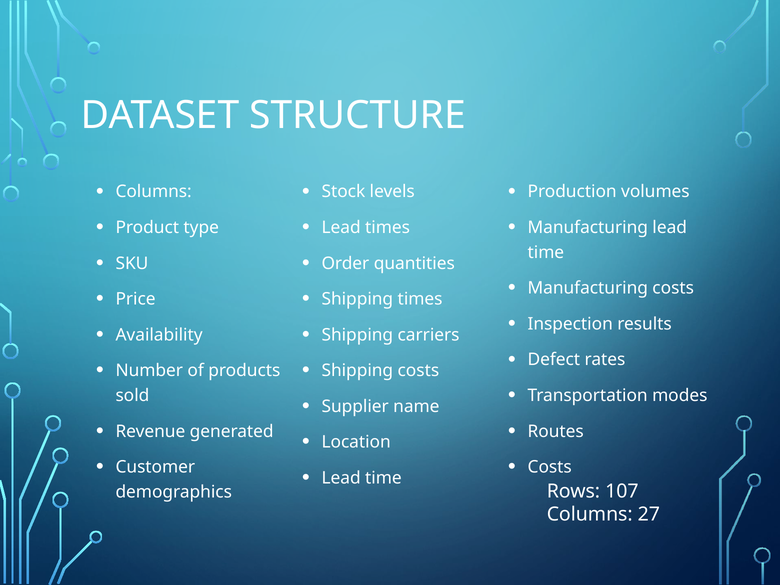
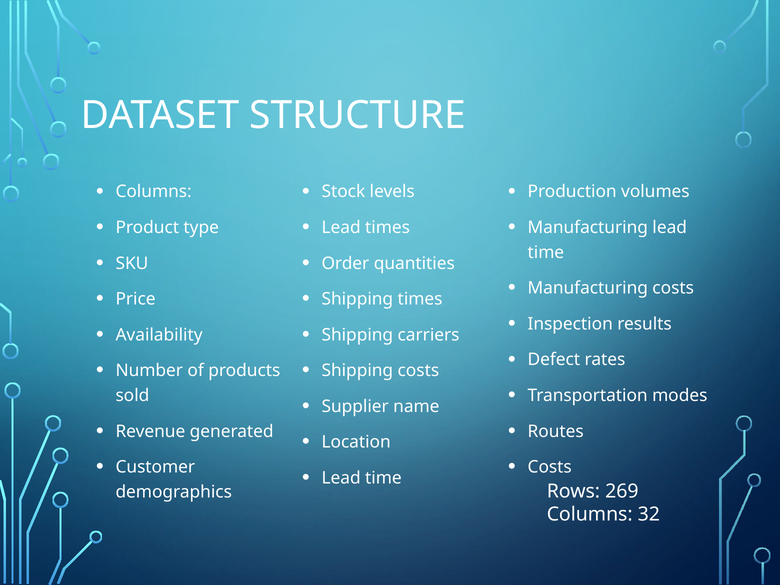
107: 107 -> 269
27: 27 -> 32
